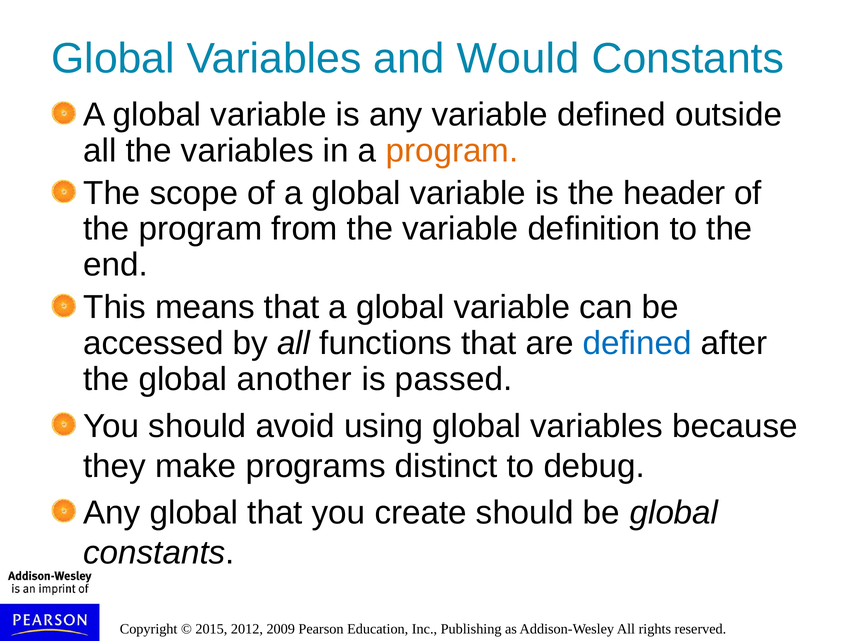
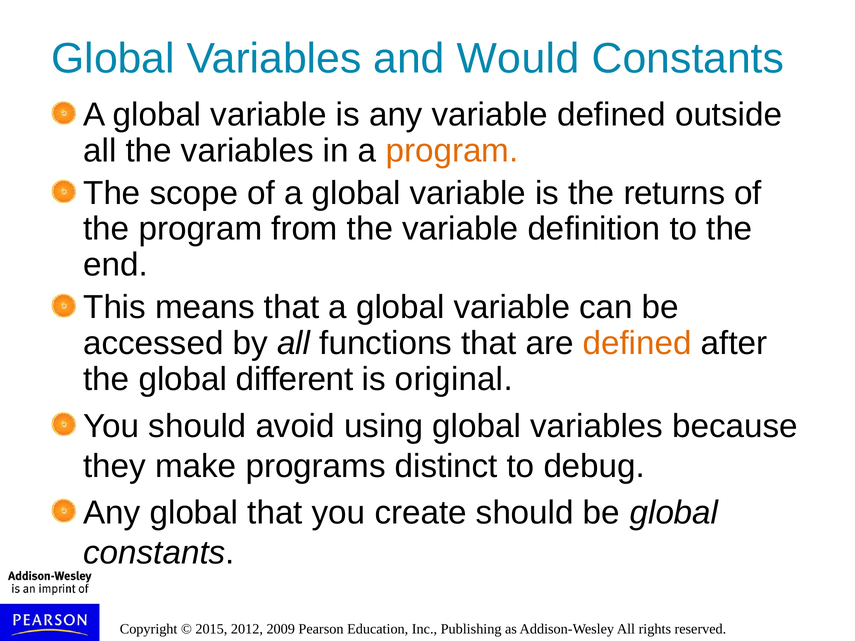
header: header -> returns
defined at (637, 344) colour: blue -> orange
another: another -> different
passed: passed -> original
